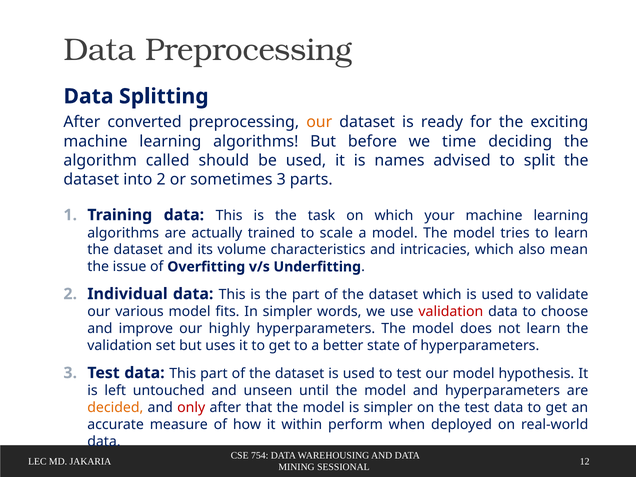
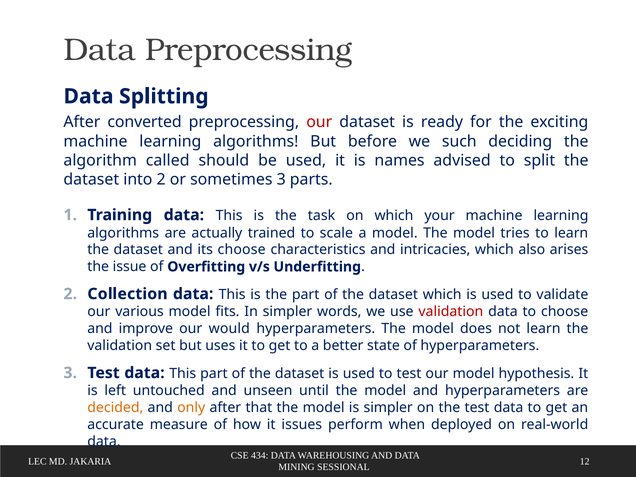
our at (319, 122) colour: orange -> red
time: time -> such
its volume: volume -> choose
mean: mean -> arises
Individual: Individual -> Collection
highly: highly -> would
only colour: red -> orange
within: within -> issues
754: 754 -> 434
